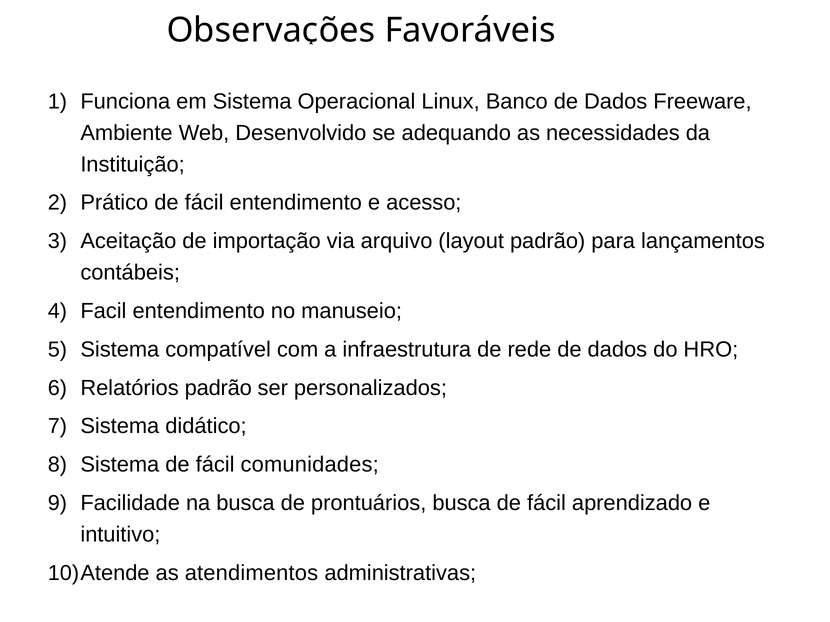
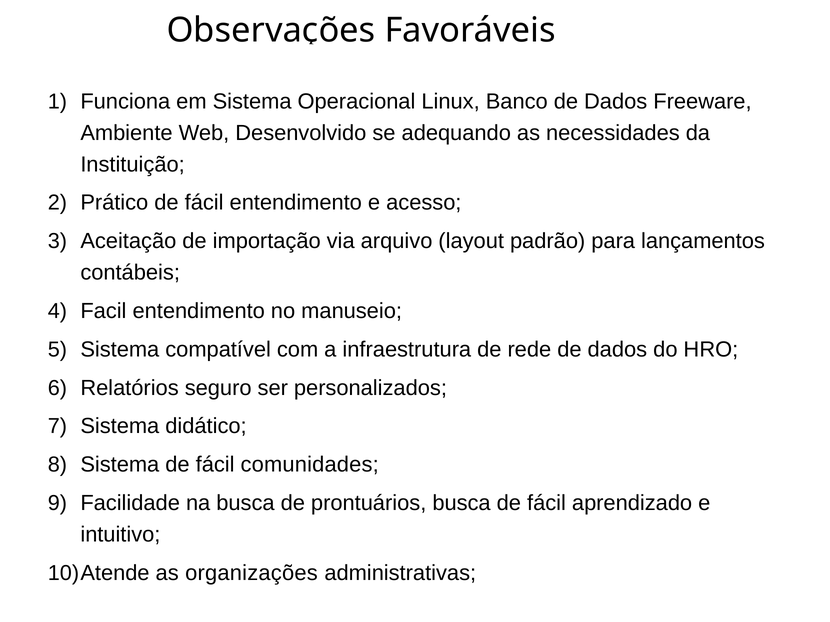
Relatórios padrão: padrão -> seguro
atendimentos: atendimentos -> organizações
